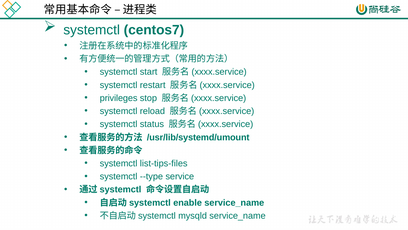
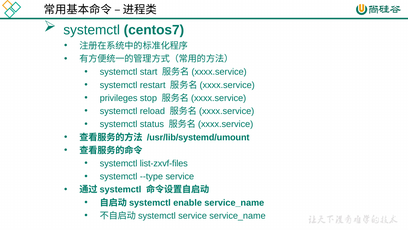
list-tips-files: list-tips-files -> list-zxvf-files
mysqld at (193, 215): mysqld -> service
